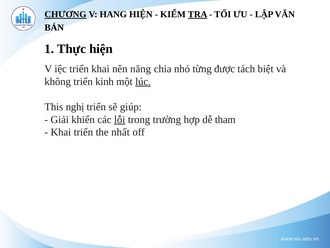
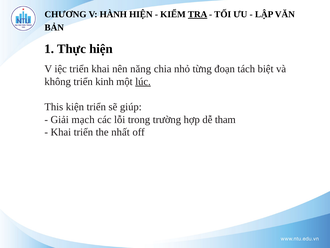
CHƯƠNG underline: present -> none
HANG: HANG -> HÀNH
được: được -> đoạn
nghị: nghị -> kiện
khiển: khiển -> mạch
lỗi underline: present -> none
